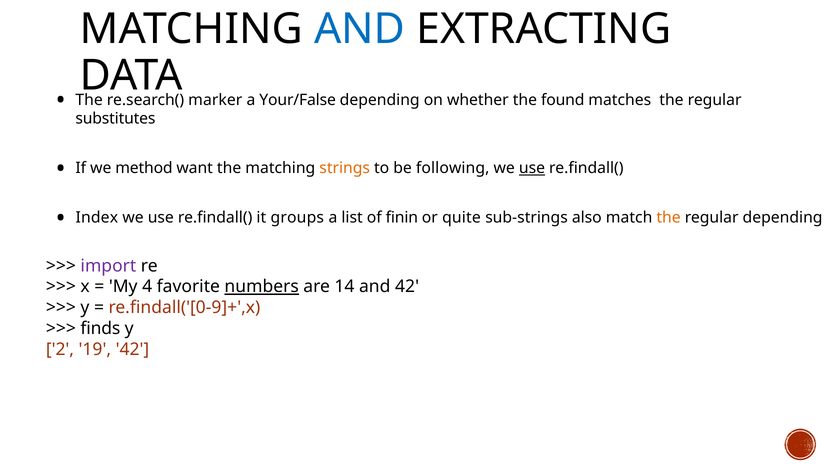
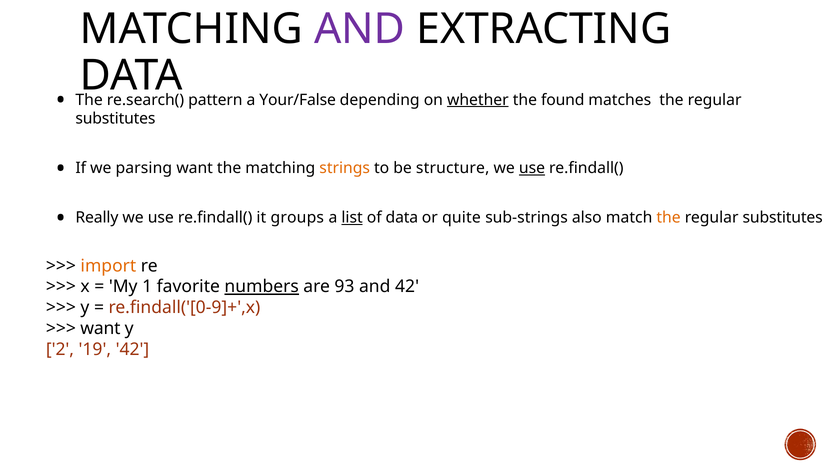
AND at (360, 29) colour: blue -> purple
marker: marker -> pattern
whether underline: none -> present
method: method -> parsing
following: following -> structure
Index: Index -> Really
list underline: none -> present
of finin: finin -> data
depending at (783, 218): depending -> substitutes
import colour: purple -> orange
4: 4 -> 1
14: 14 -> 93
finds at (100, 329): finds -> want
